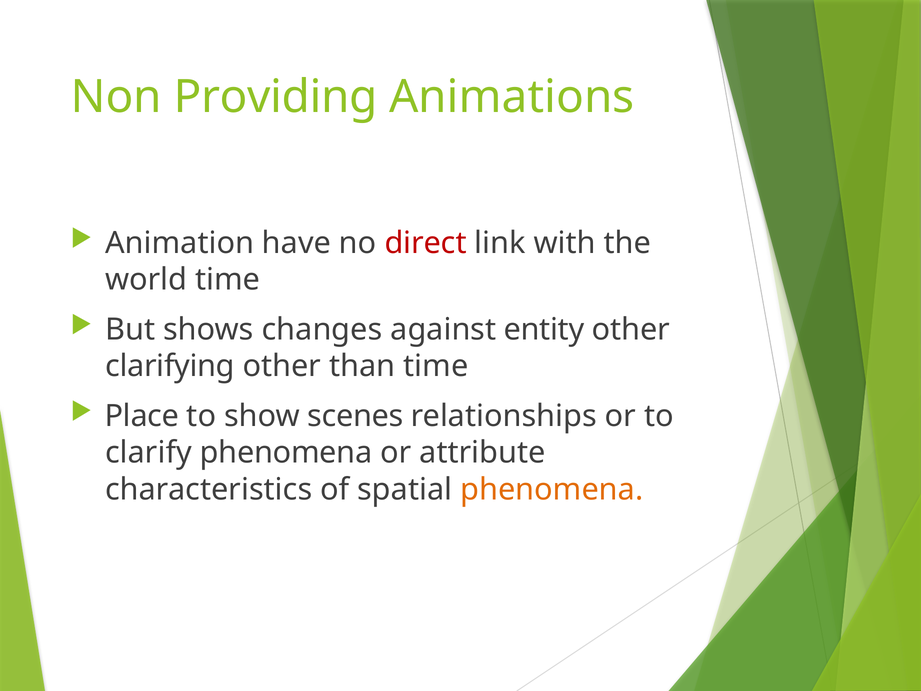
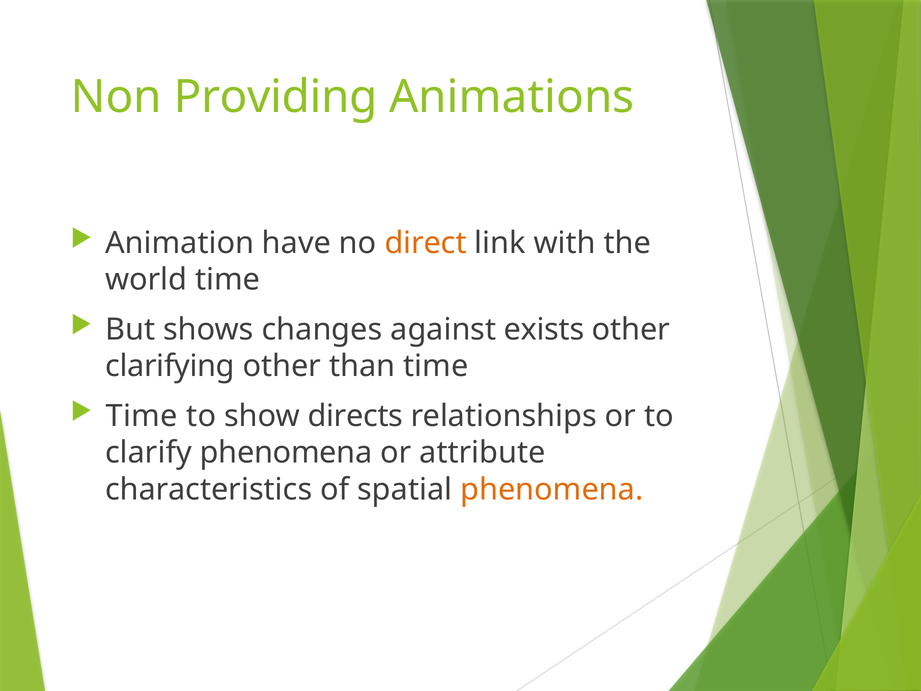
direct colour: red -> orange
entity: entity -> exists
Place at (142, 416): Place -> Time
scenes: scenes -> directs
